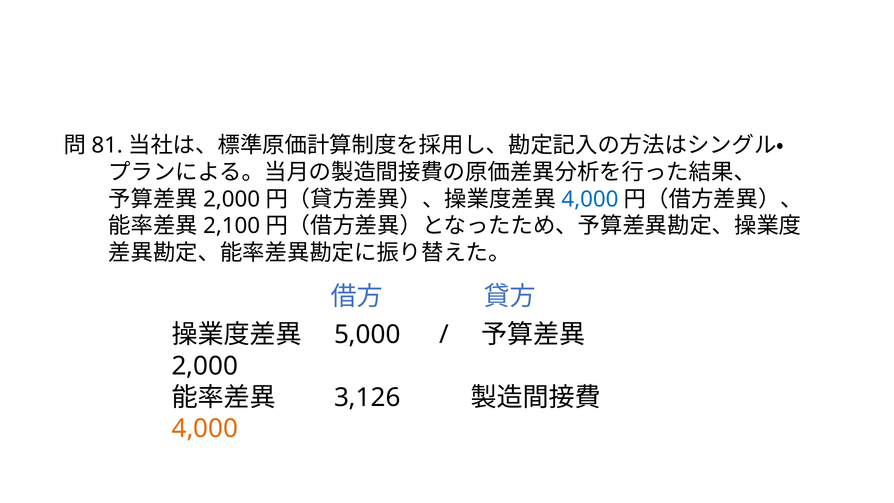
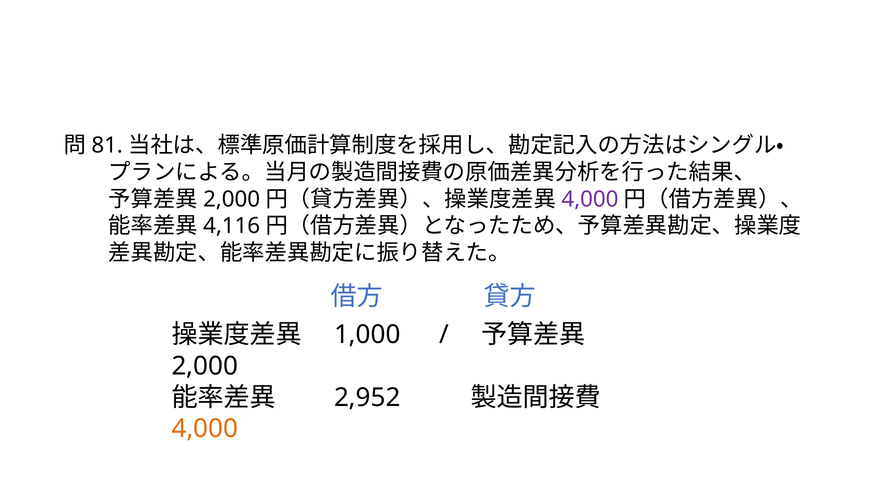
4,000 at (590, 199) colour: blue -> purple
2,100: 2,100 -> 4,116
5,000: 5,000 -> 1,000
3,126: 3,126 -> 2,952
